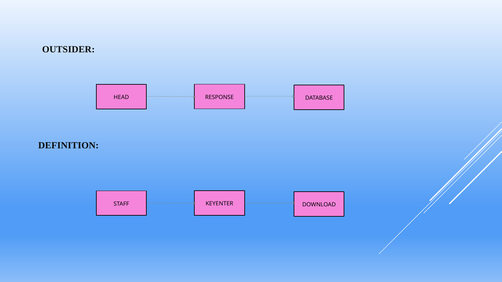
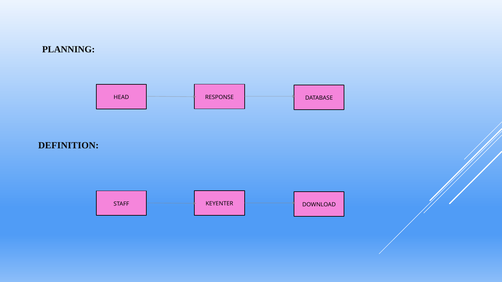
OUTSIDER: OUTSIDER -> PLANNING
